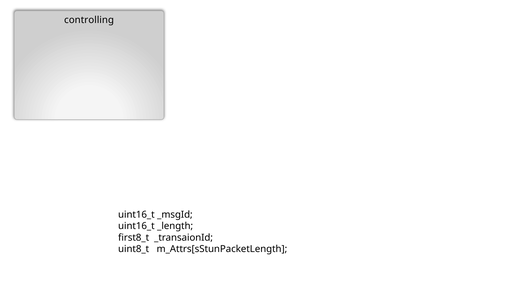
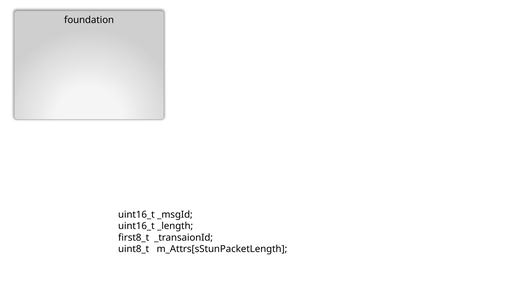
controlling: controlling -> foundation
